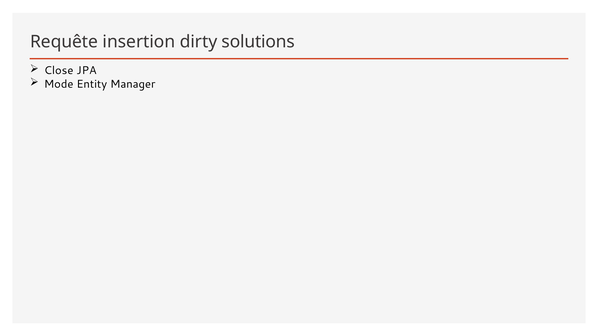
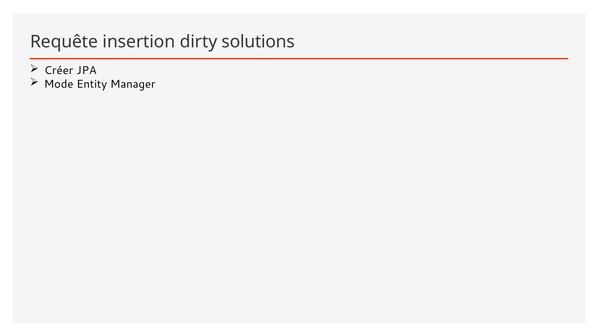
Close: Close -> Créer
